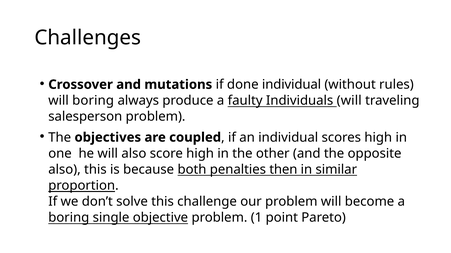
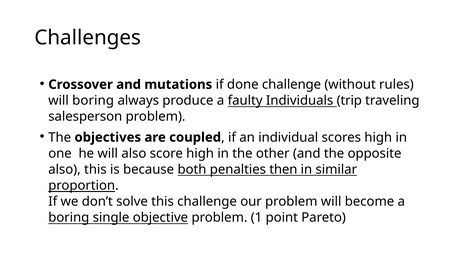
done individual: individual -> challenge
Individuals will: will -> trip
